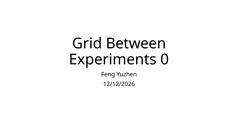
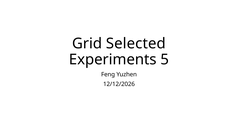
Between: Between -> Selected
0: 0 -> 5
